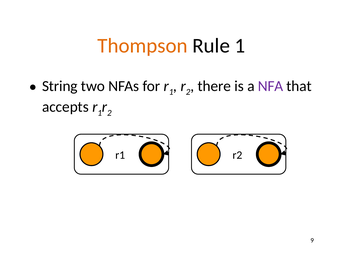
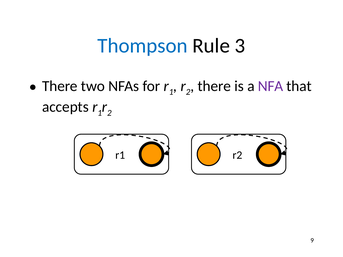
Thompson colour: orange -> blue
Rule 1: 1 -> 3
String at (60, 86): String -> There
